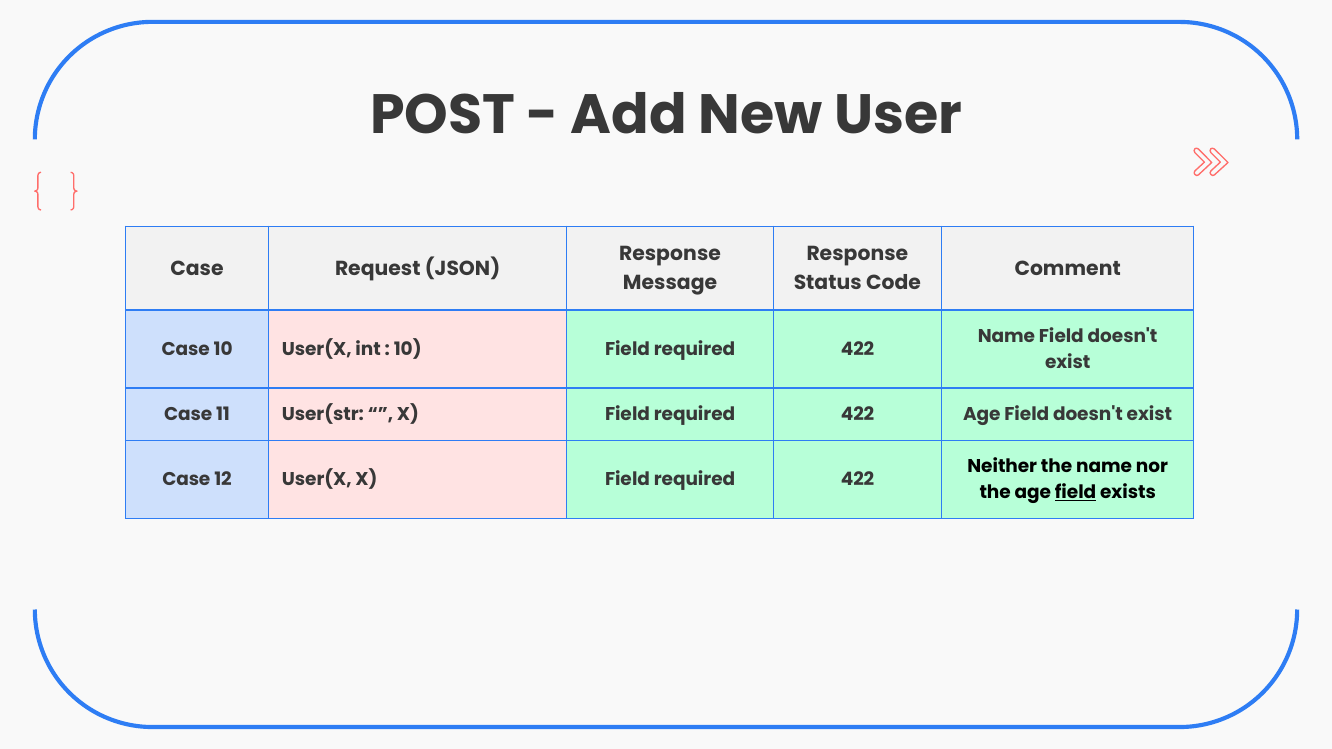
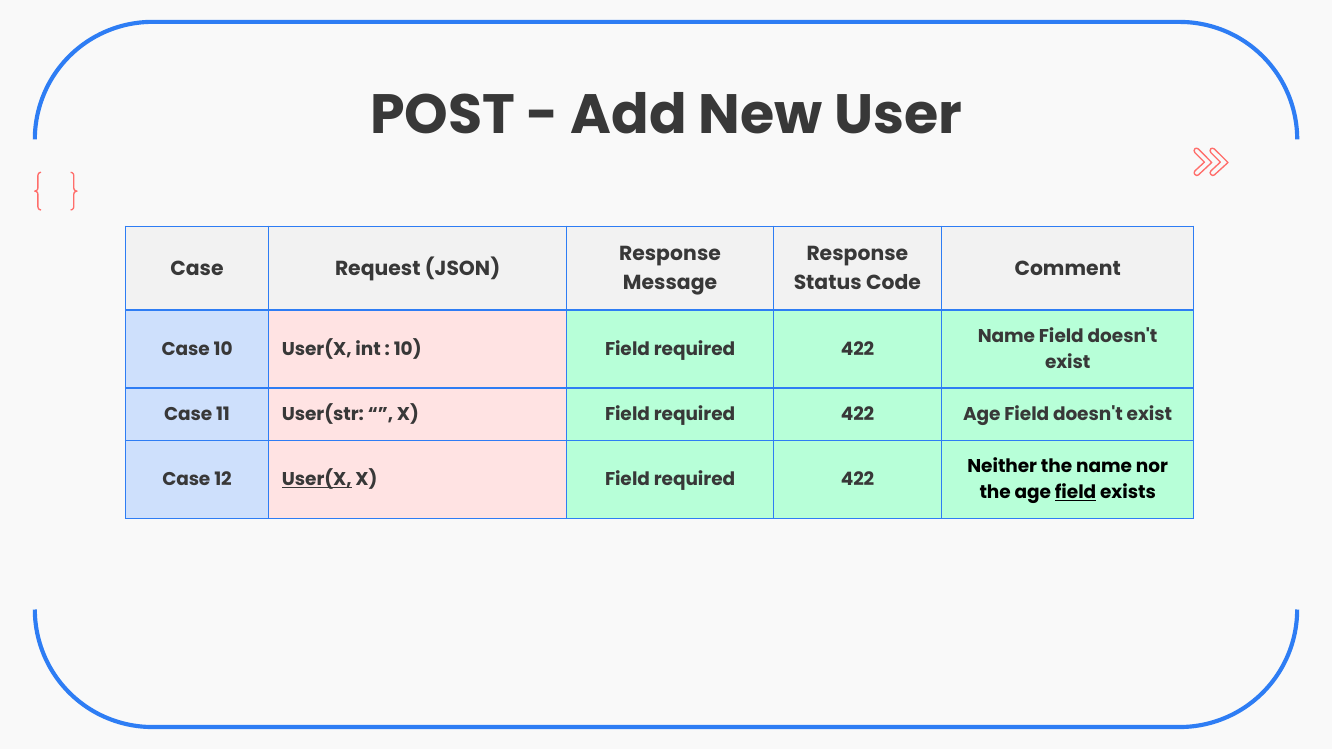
User(X at (317, 480) underline: none -> present
